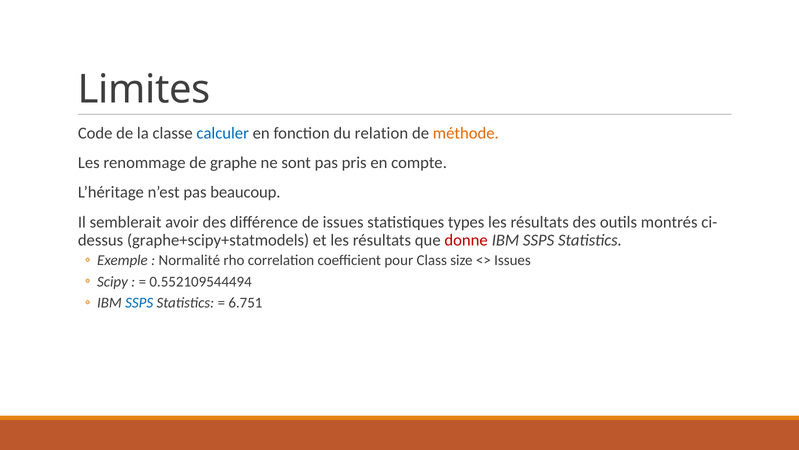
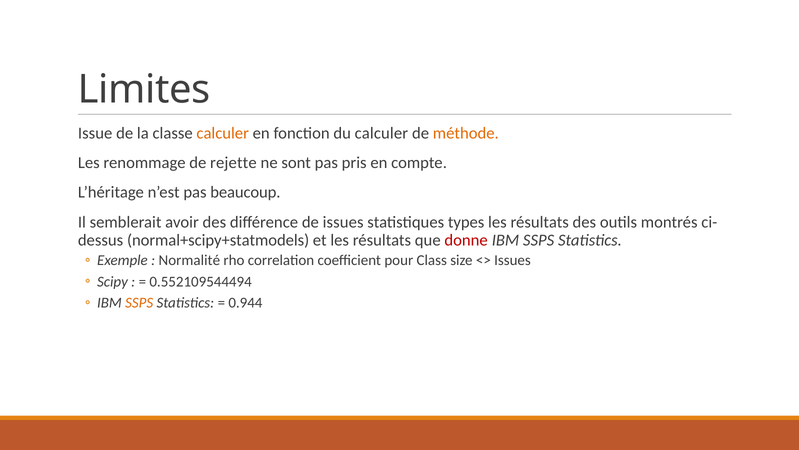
Code: Code -> Issue
calculer at (223, 133) colour: blue -> orange
du relation: relation -> calculer
graphe: graphe -> rejette
graphe+scipy+statmodels: graphe+scipy+statmodels -> normal+scipy+statmodels
SSPS at (139, 303) colour: blue -> orange
6.751: 6.751 -> 0.944
